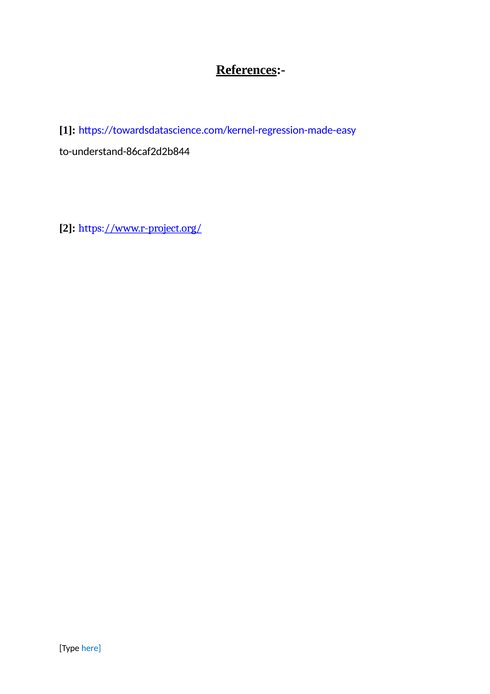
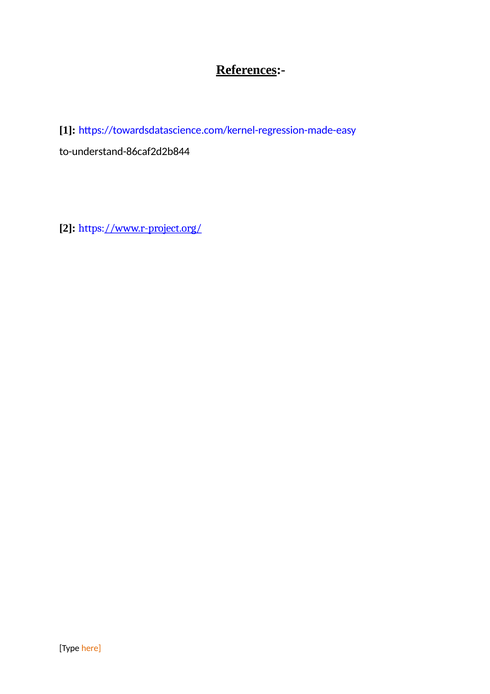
here colour: blue -> orange
